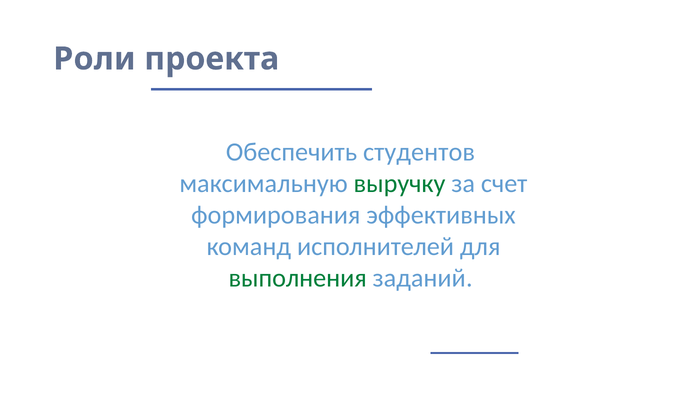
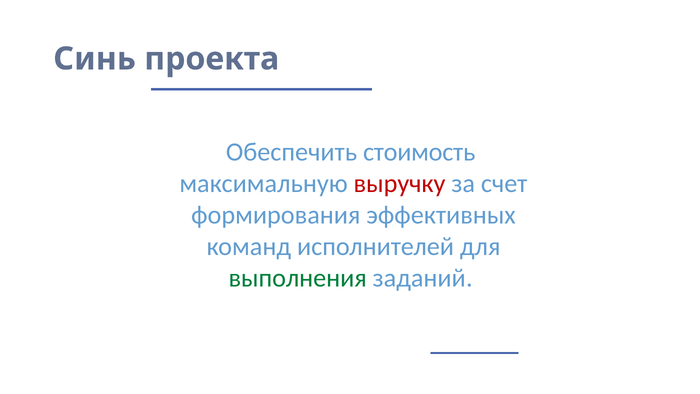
Роли: Роли -> Синь
студентов: студентов -> стоимость
выручку colour: green -> red
